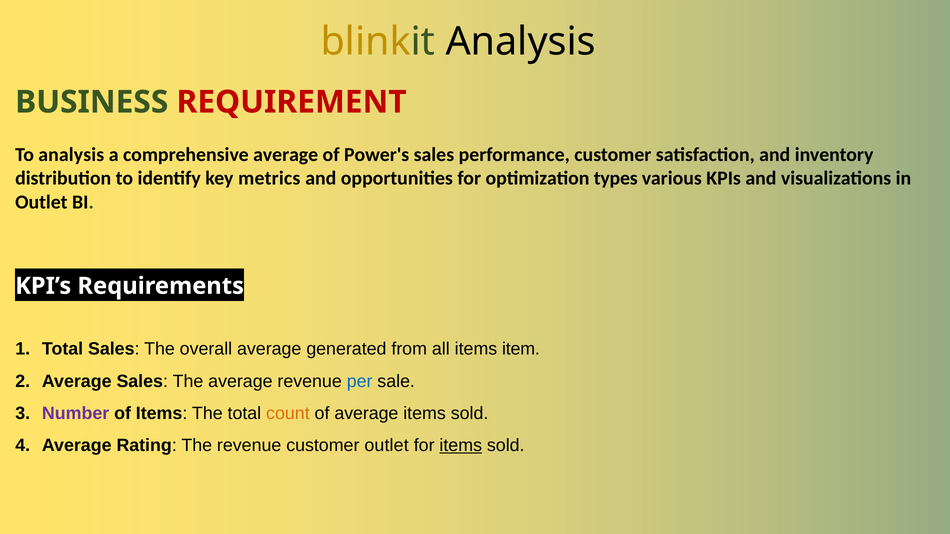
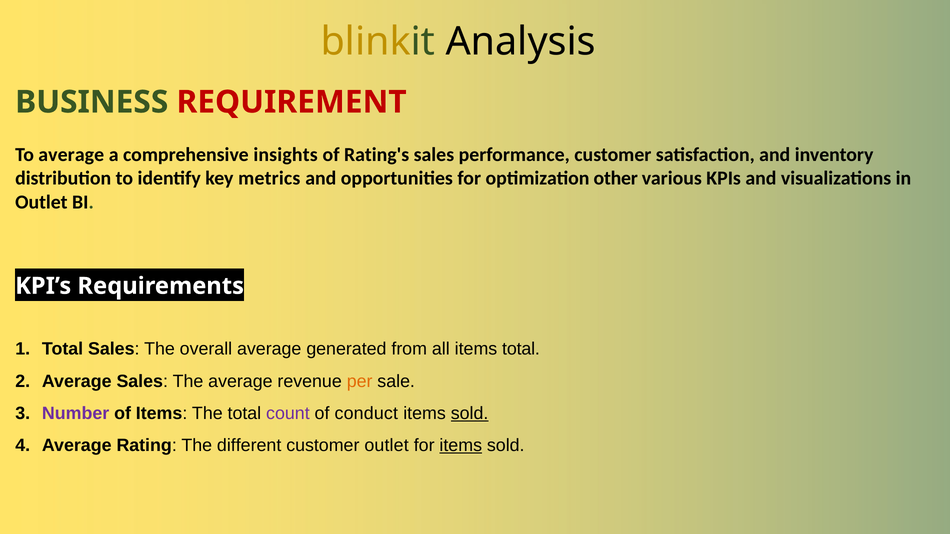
To analysis: analysis -> average
comprehensive average: average -> insights
Power's: Power's -> Rating's
types: types -> other
items item: item -> total
per colour: blue -> orange
count colour: orange -> purple
of average: average -> conduct
sold at (470, 413) underline: none -> present
The revenue: revenue -> different
